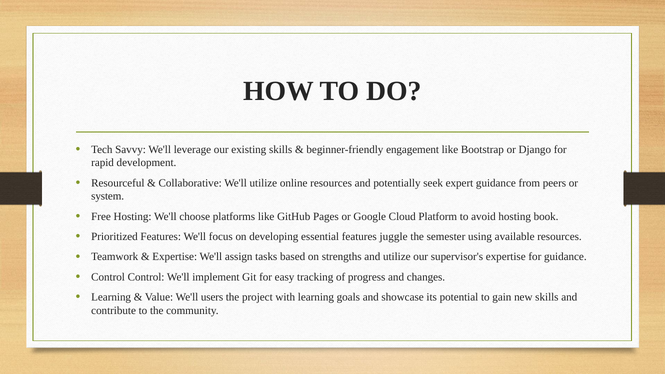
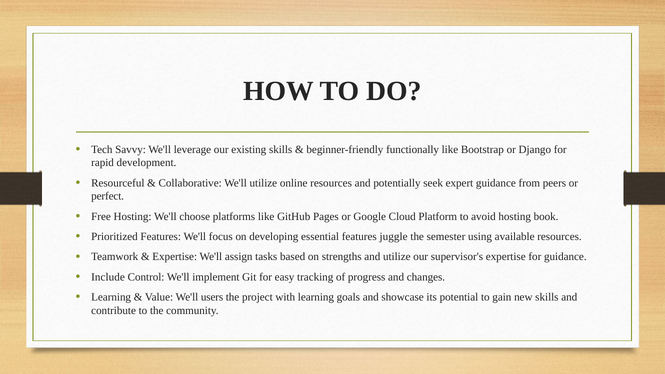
engagement: engagement -> functionally
system: system -> perfect
Control at (108, 277): Control -> Include
